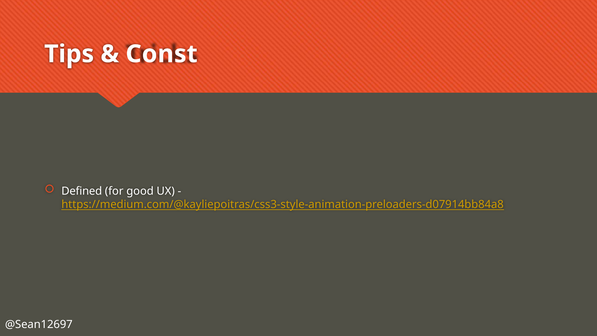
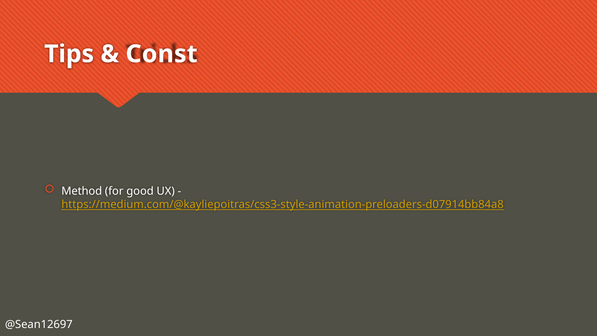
Defined: Defined -> Method
